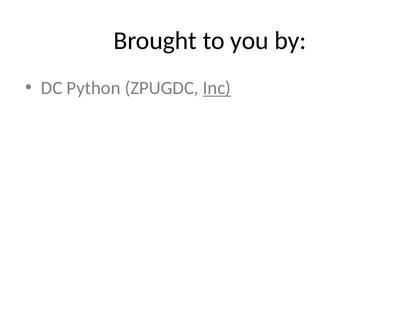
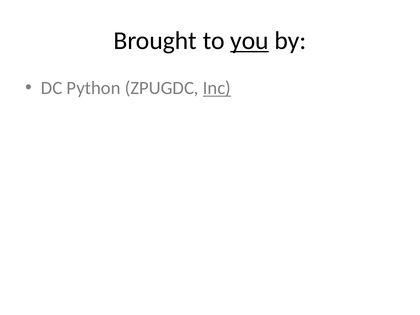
you underline: none -> present
